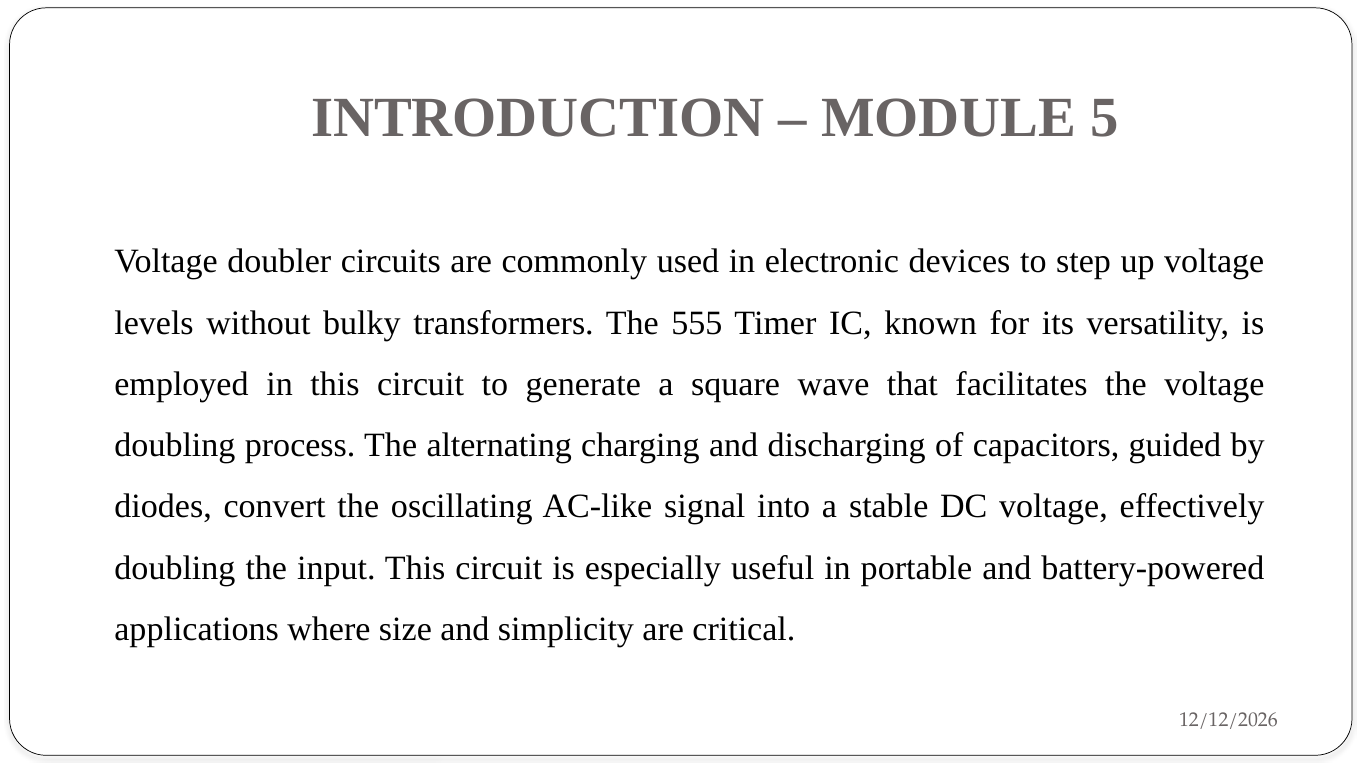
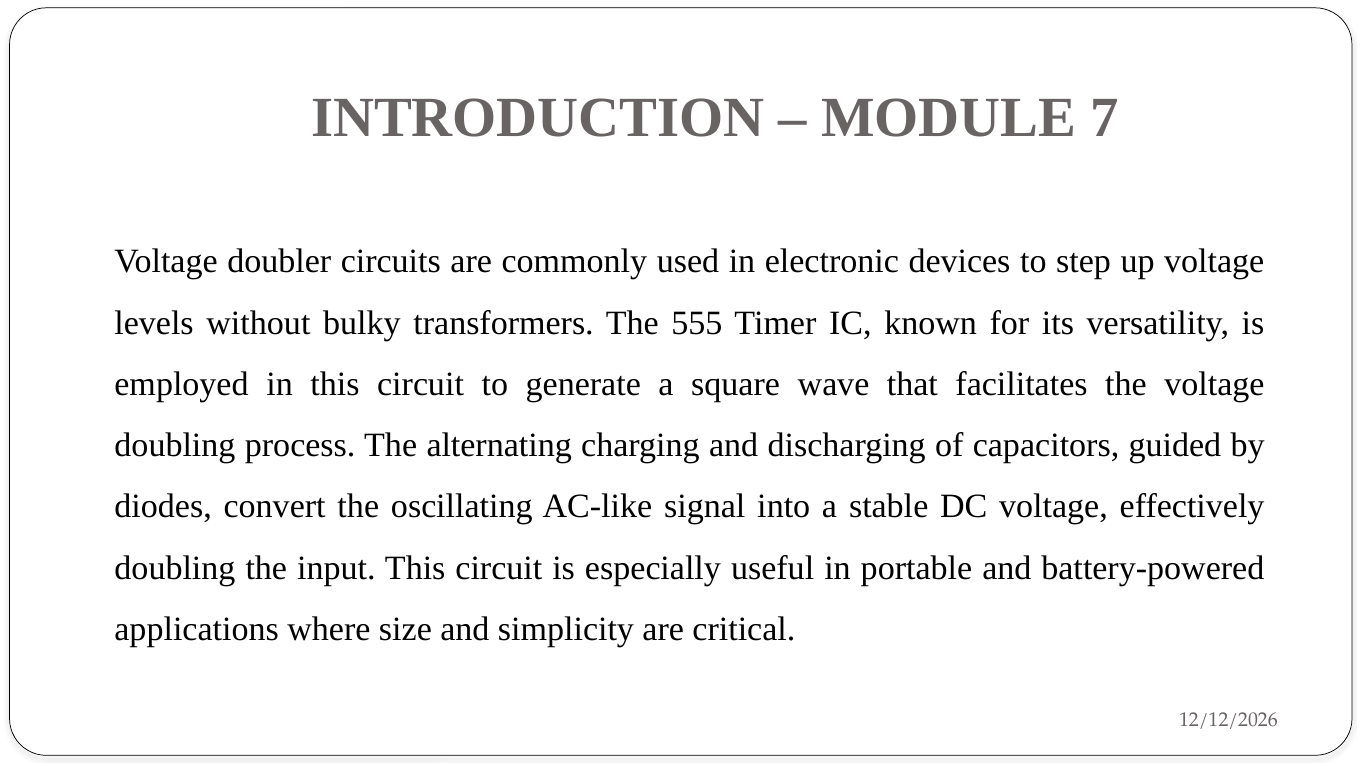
5: 5 -> 7
